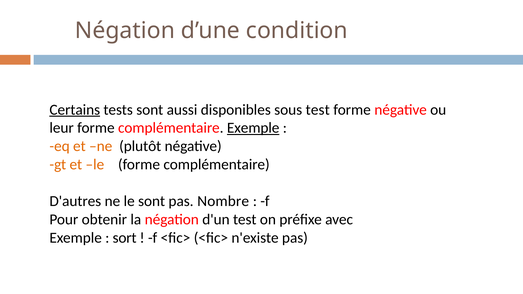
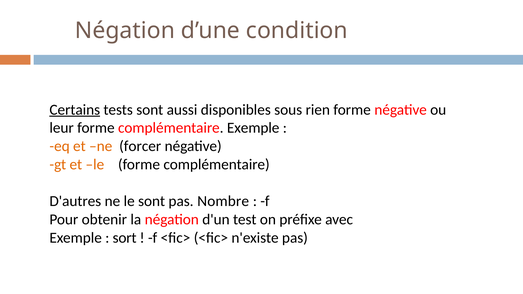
sous test: test -> rien
Exemple at (253, 128) underline: present -> none
plutôt: plutôt -> forcer
